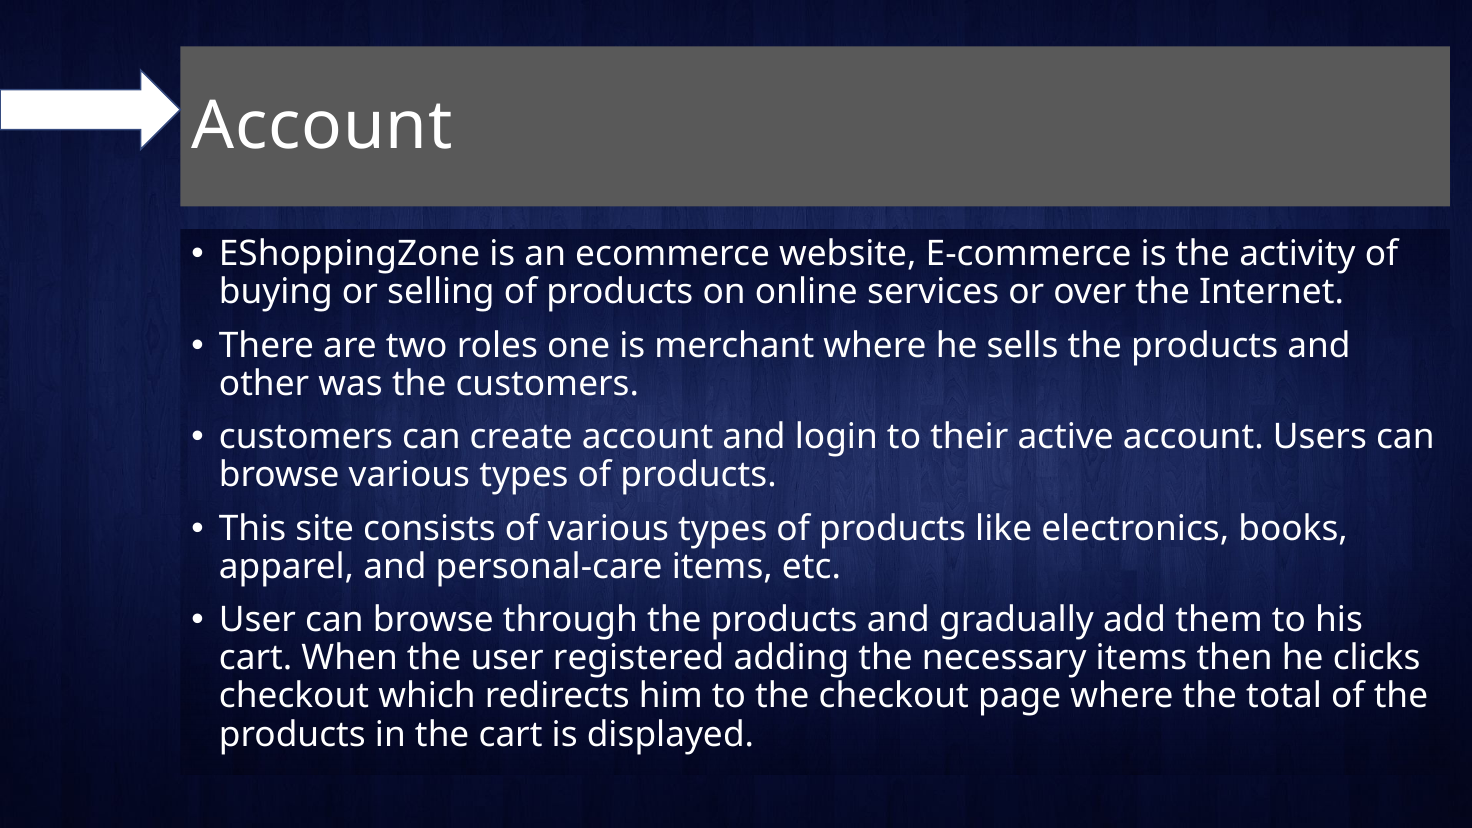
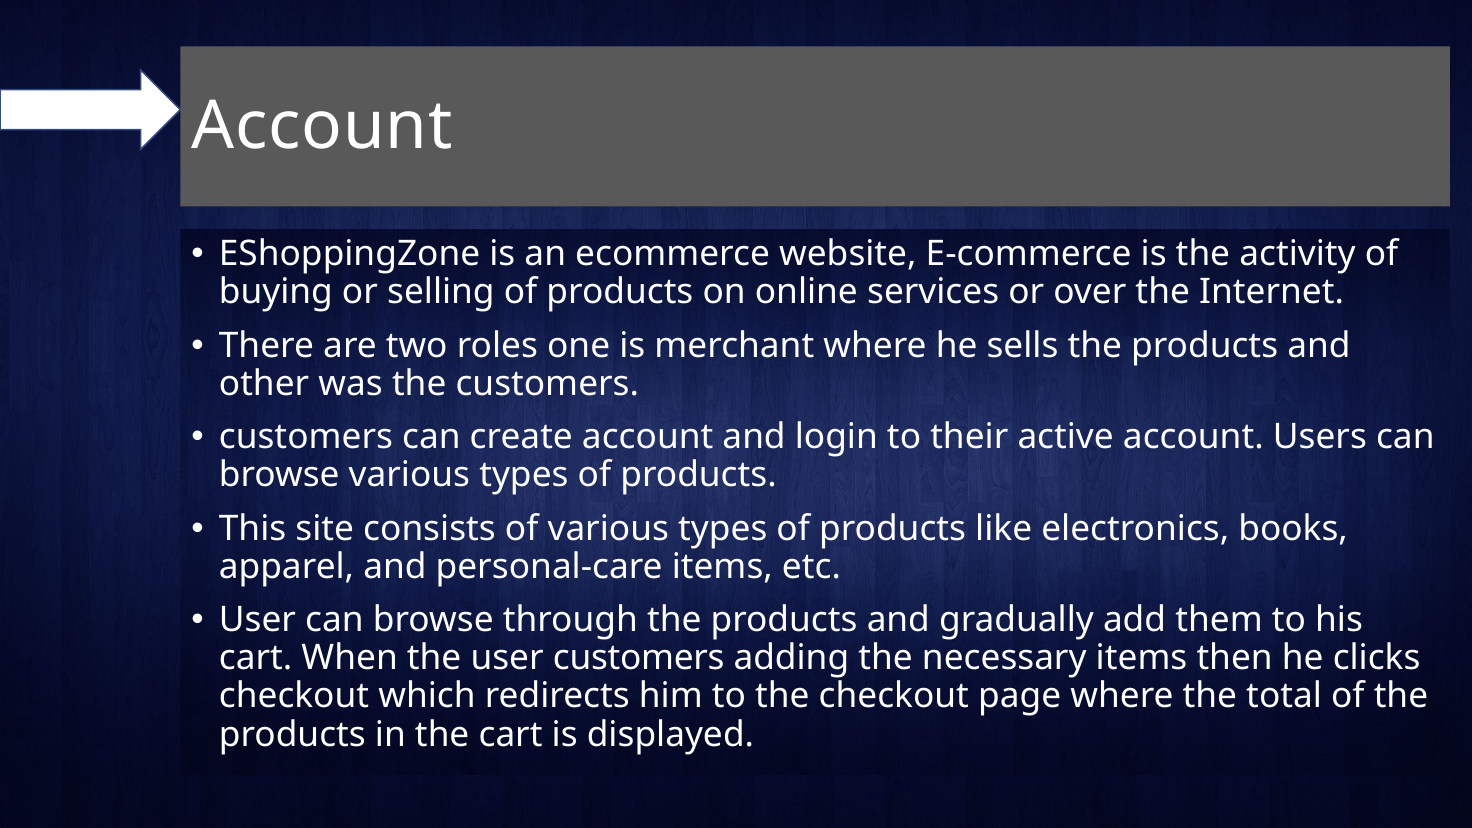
user registered: registered -> customers
